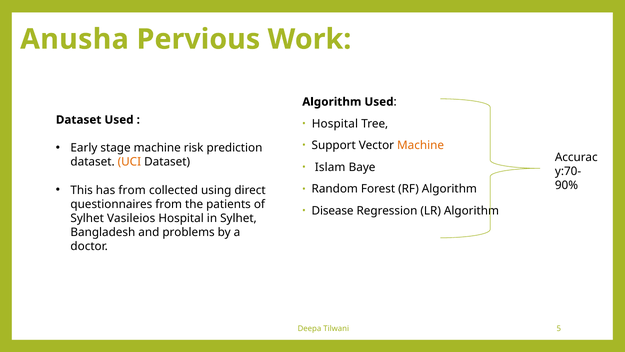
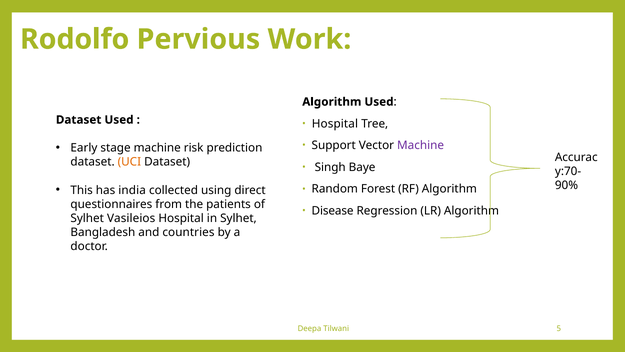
Anusha: Anusha -> Rodolfo
Machine at (421, 145) colour: orange -> purple
Islam: Islam -> Singh
has from: from -> india
problems: problems -> countries
